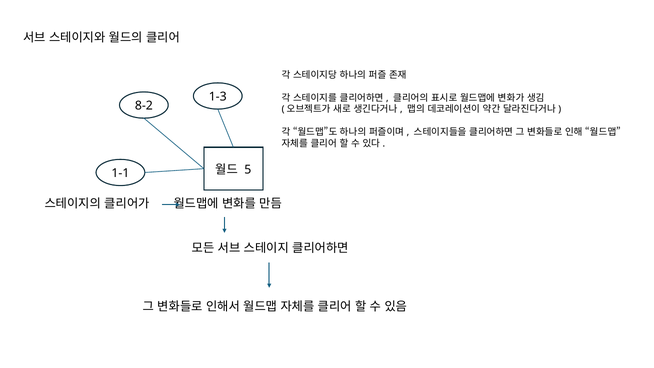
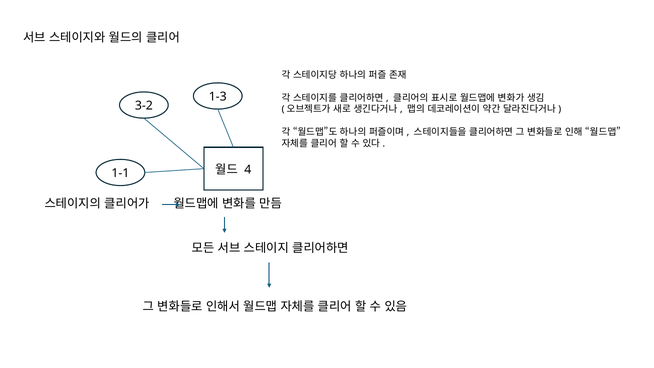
8-2: 8-2 -> 3-2
5: 5 -> 4
